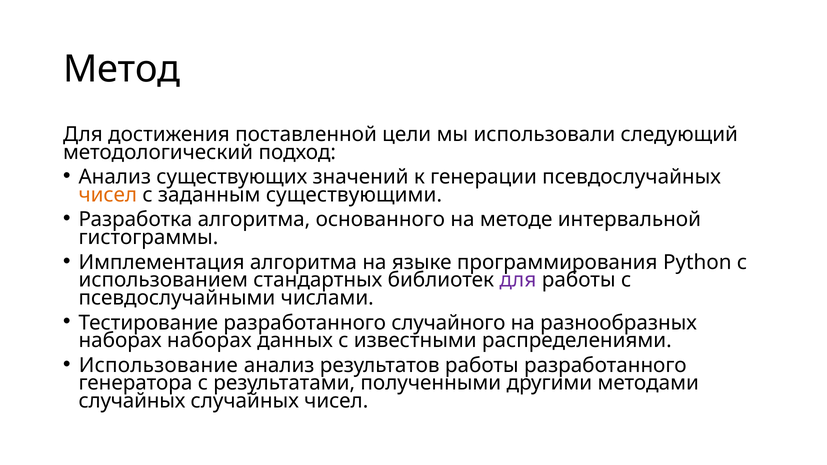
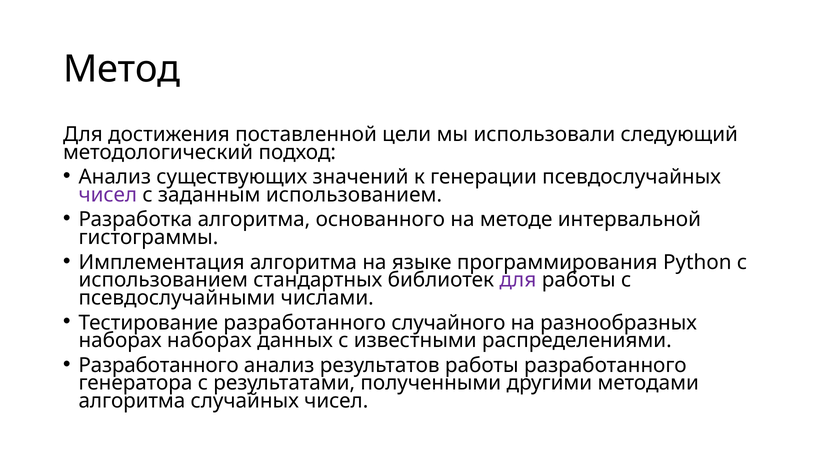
чисел at (108, 195) colour: orange -> purple
заданным существующими: существующими -> использованием
Использование at (158, 365): Использование -> Разработанного
случайных at (132, 401): случайных -> алгоритма
